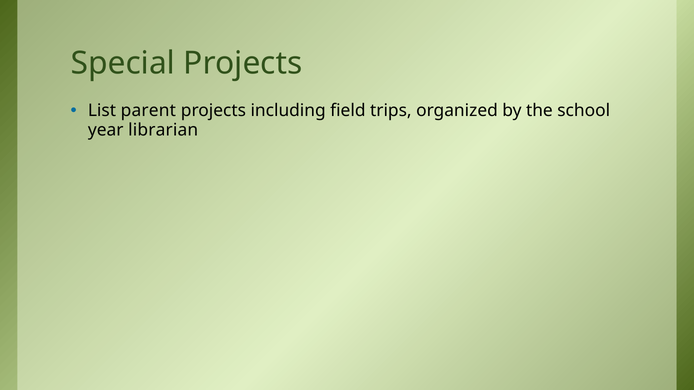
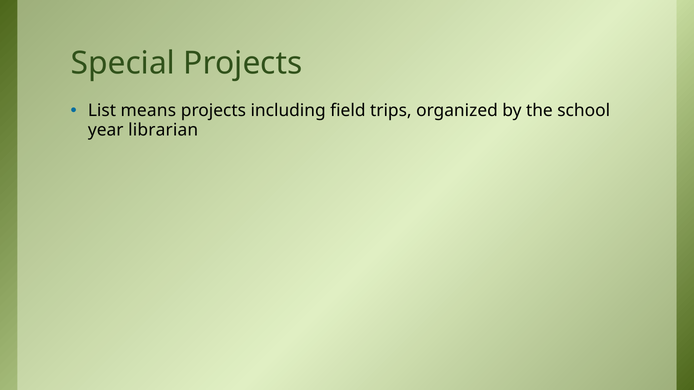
parent: parent -> means
